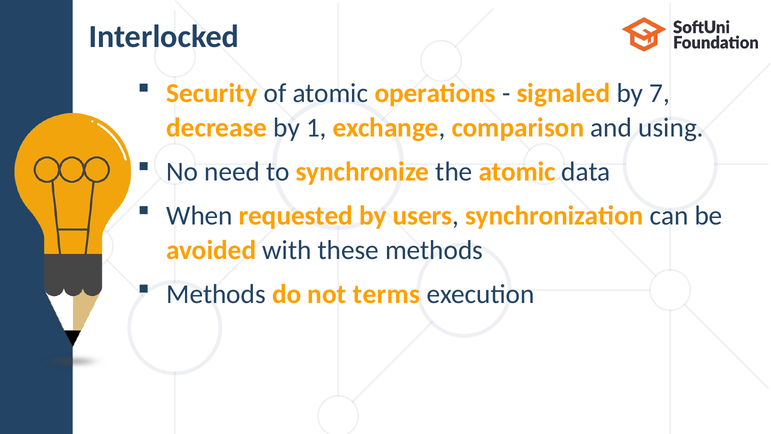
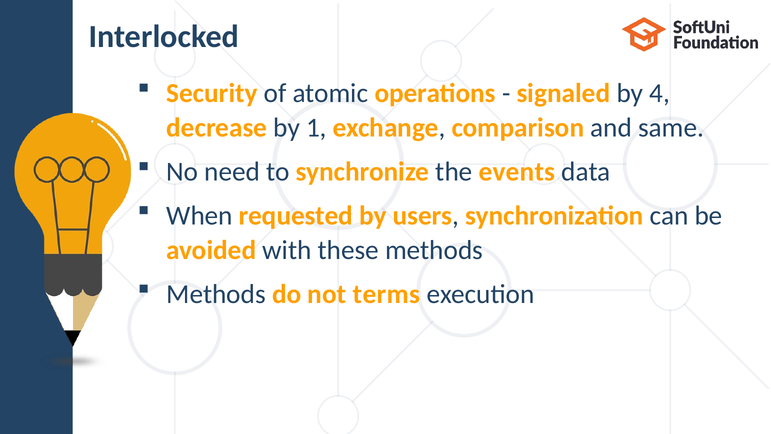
7: 7 -> 4
using: using -> same
the atomic: atomic -> events
